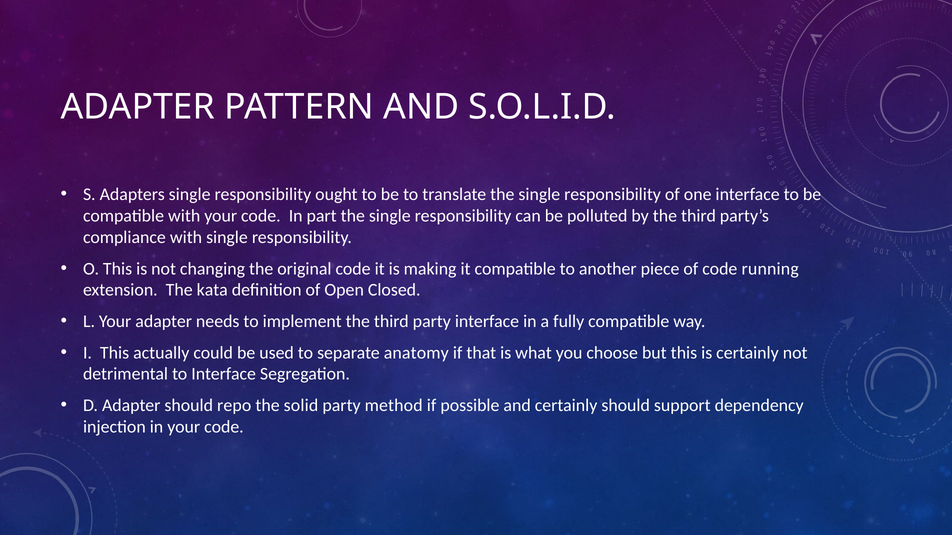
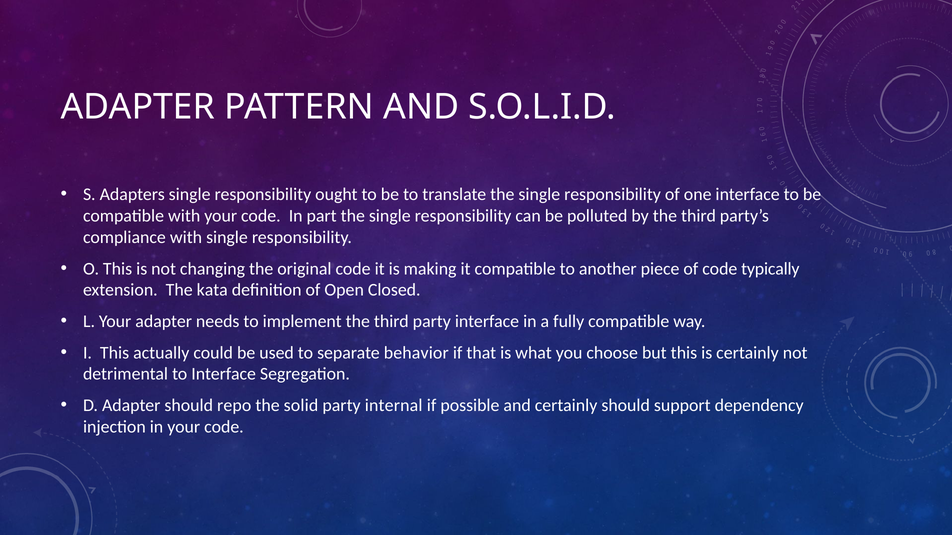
running: running -> typically
anatomy: anatomy -> behavior
method: method -> internal
